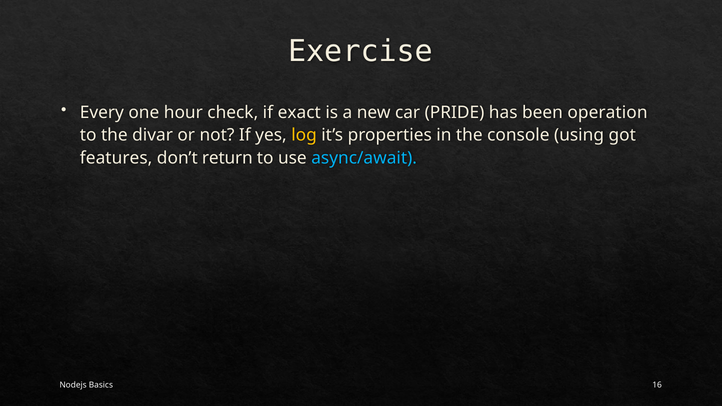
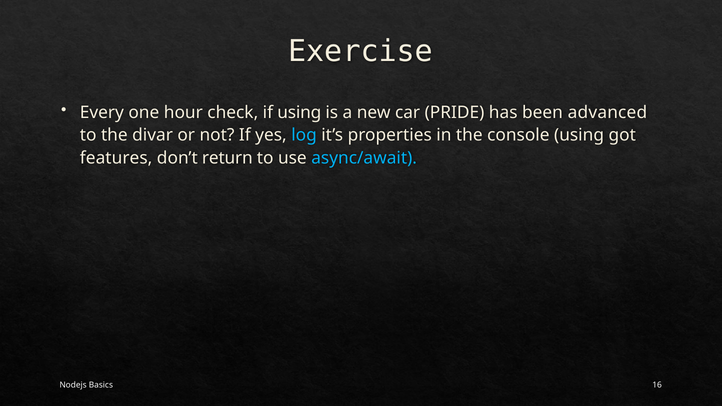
if exact: exact -> using
operation: operation -> advanced
log colour: yellow -> light blue
